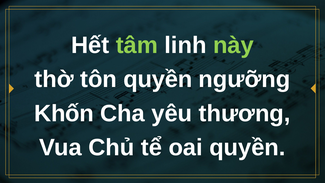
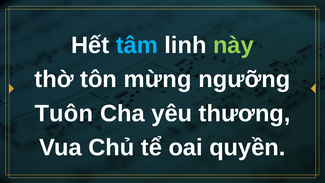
tâm colour: light green -> light blue
tôn quyền: quyền -> mừng
Khốn: Khốn -> Tuôn
